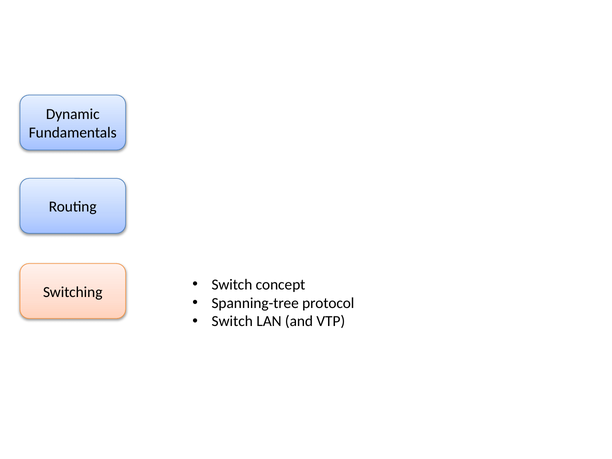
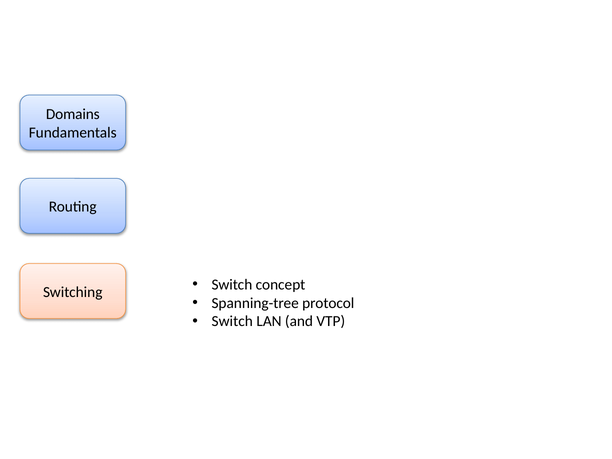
Dynamic: Dynamic -> Domains
